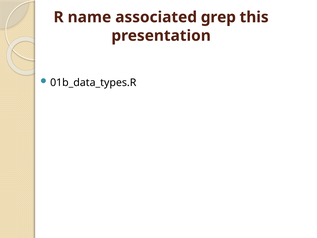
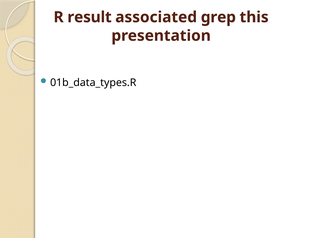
name: name -> result
